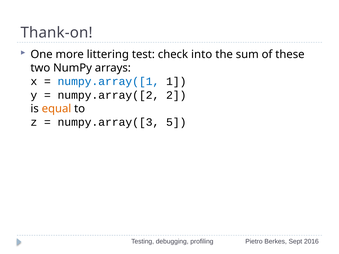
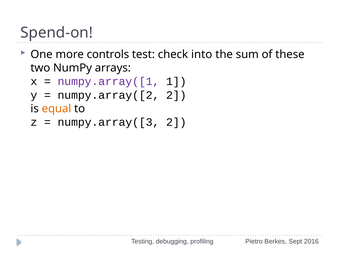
Thank-on: Thank-on -> Spend-on
littering: littering -> controls
numpy.array([1 colour: blue -> purple
numpy.array([3 5: 5 -> 2
